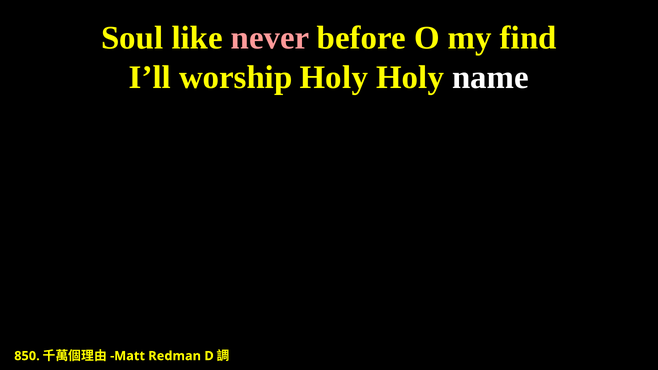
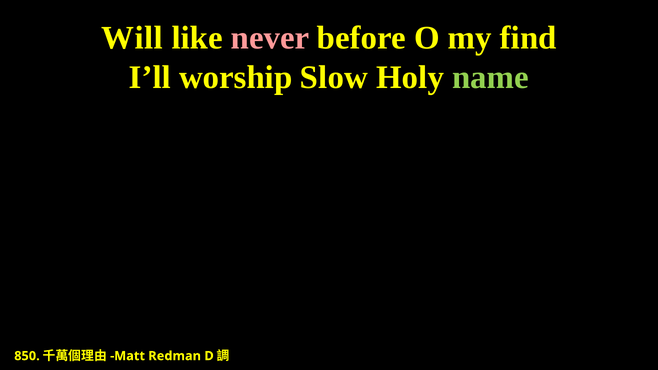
Soul: Soul -> Will
worship Holy: Holy -> Slow
name colour: white -> light green
